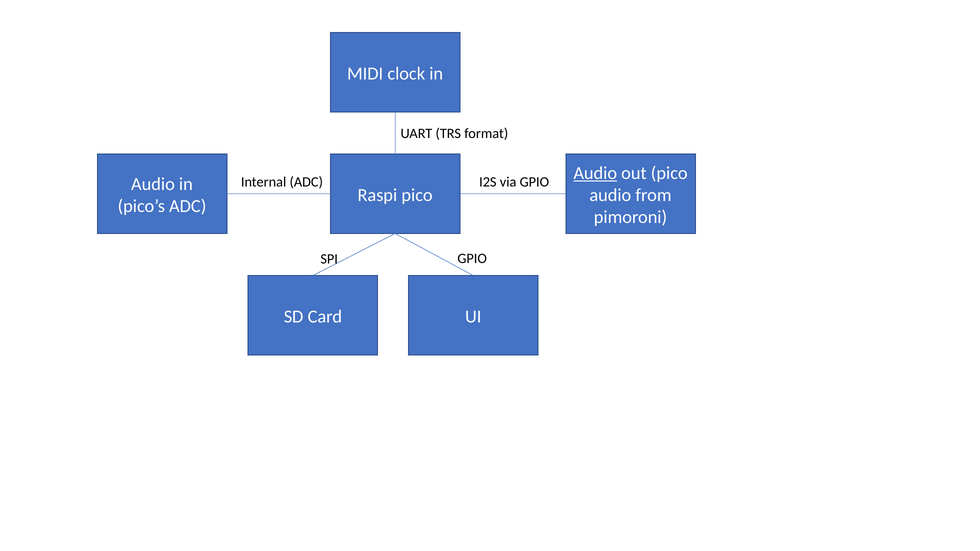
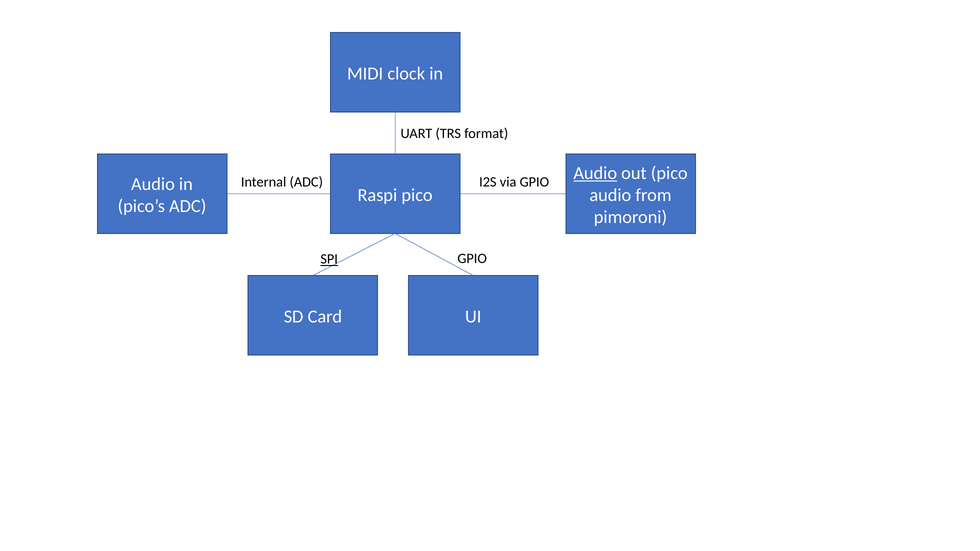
SPI underline: none -> present
